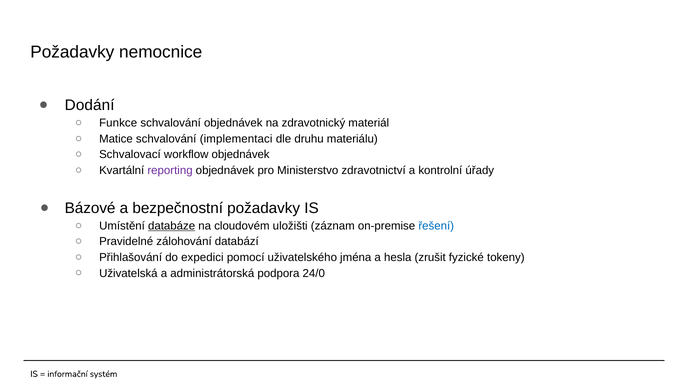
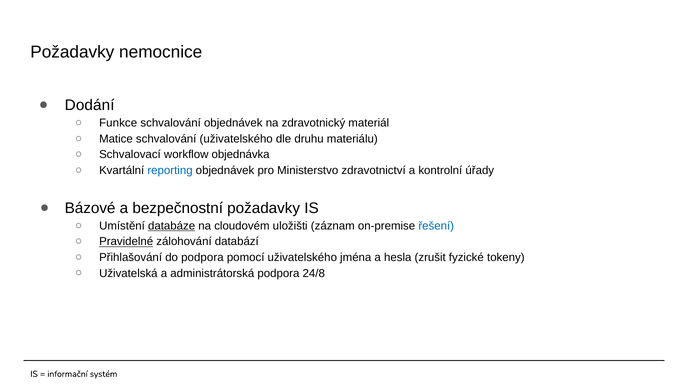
schvalování implementaci: implementaci -> uživatelského
workflow objednávek: objednávek -> objednávka
reporting colour: purple -> blue
Pravidelné underline: none -> present
do expedici: expedici -> podpora
24/0: 24/0 -> 24/8
